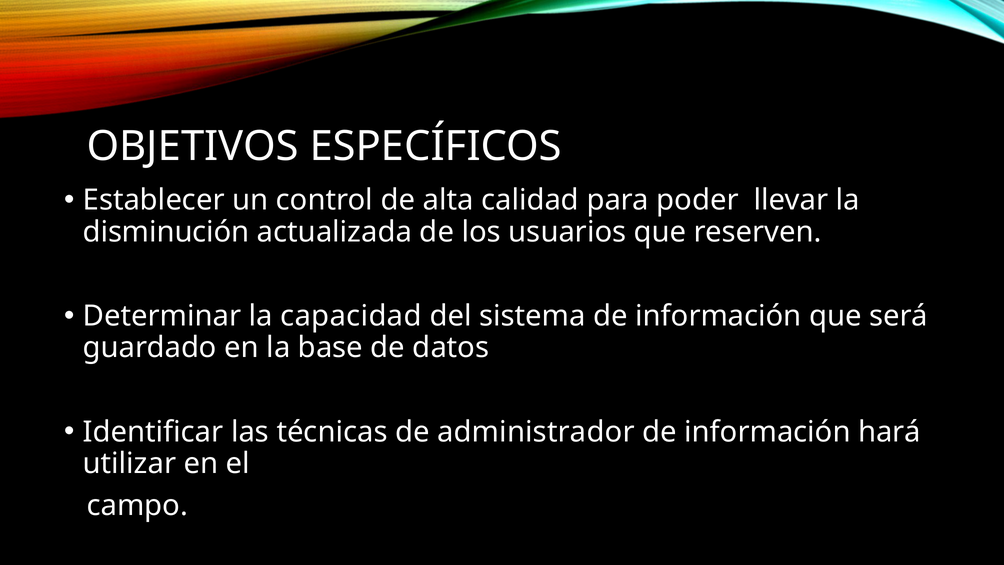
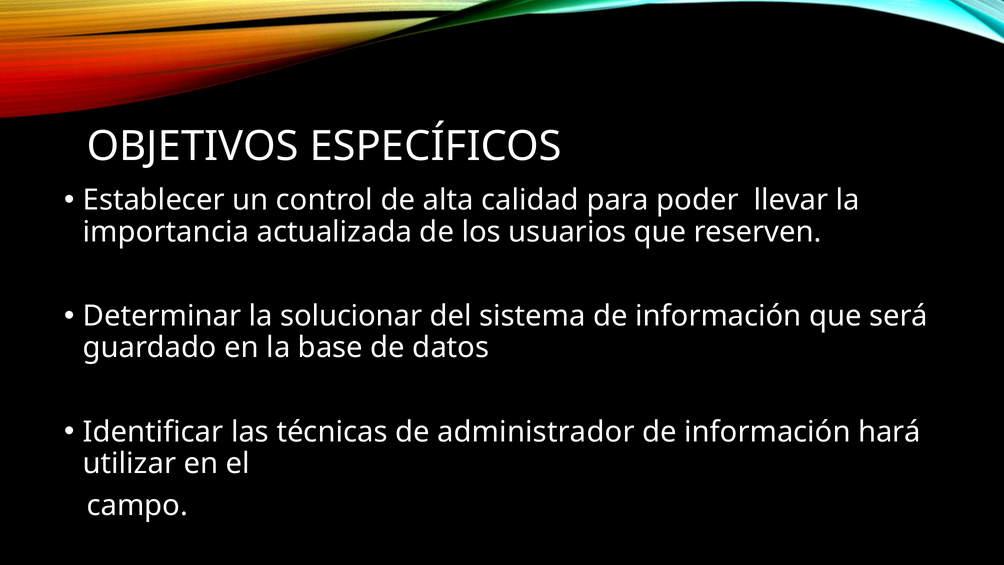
disminución: disminución -> importancia
capacidad: capacidad -> solucionar
